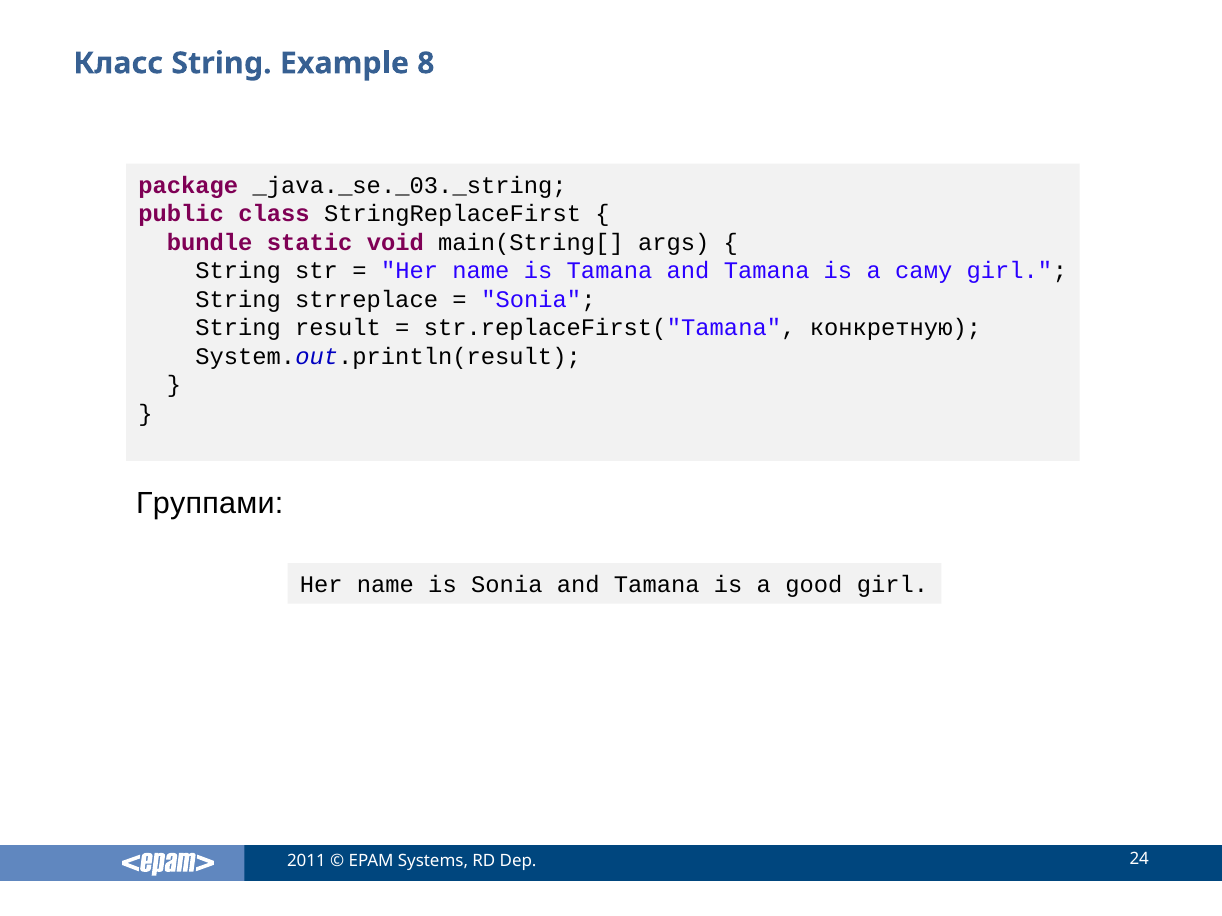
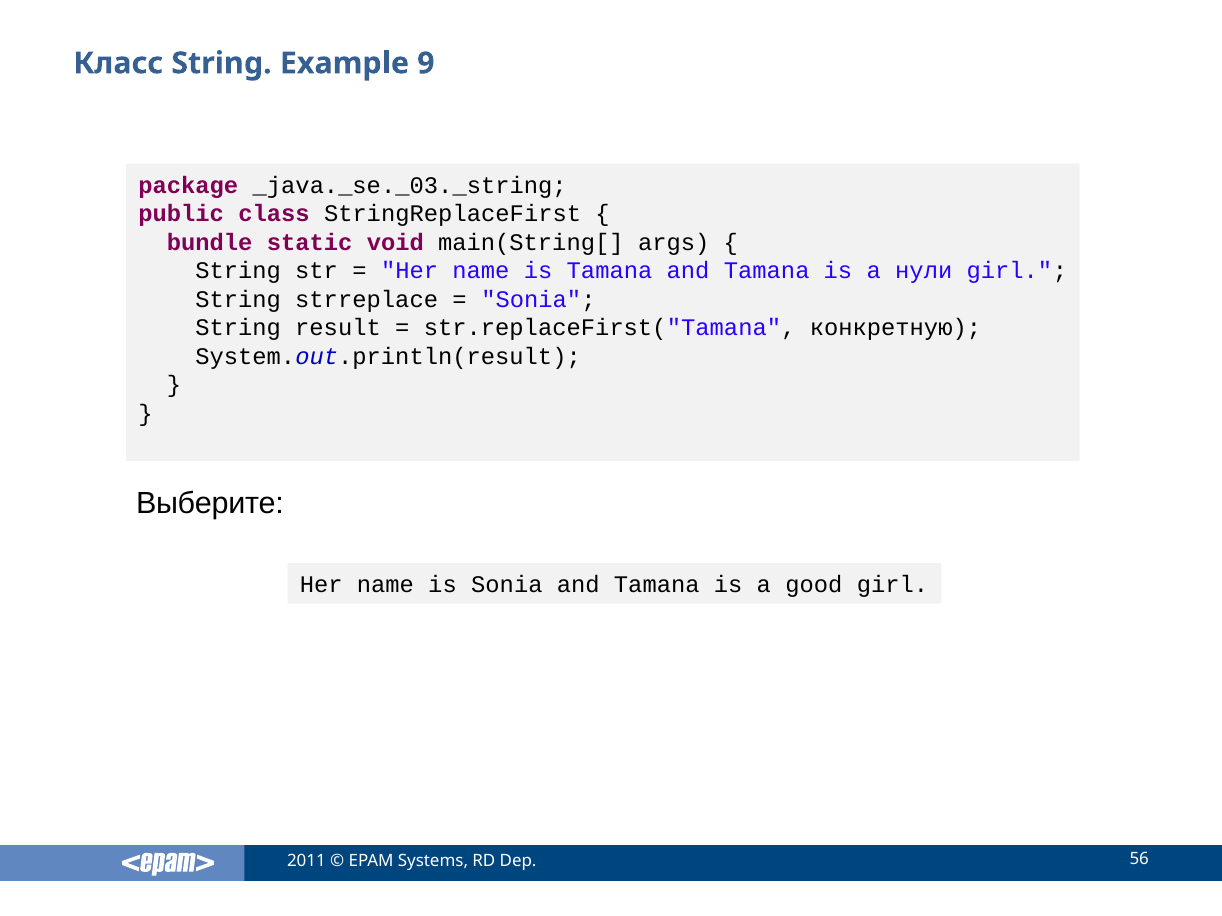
8: 8 -> 9
саму: саму -> нули
Группами: Группами -> Выберите
24: 24 -> 56
